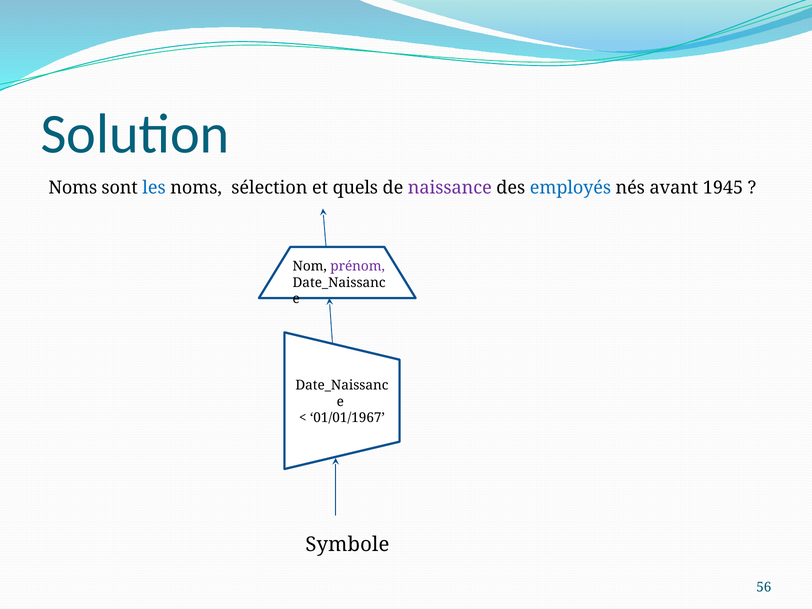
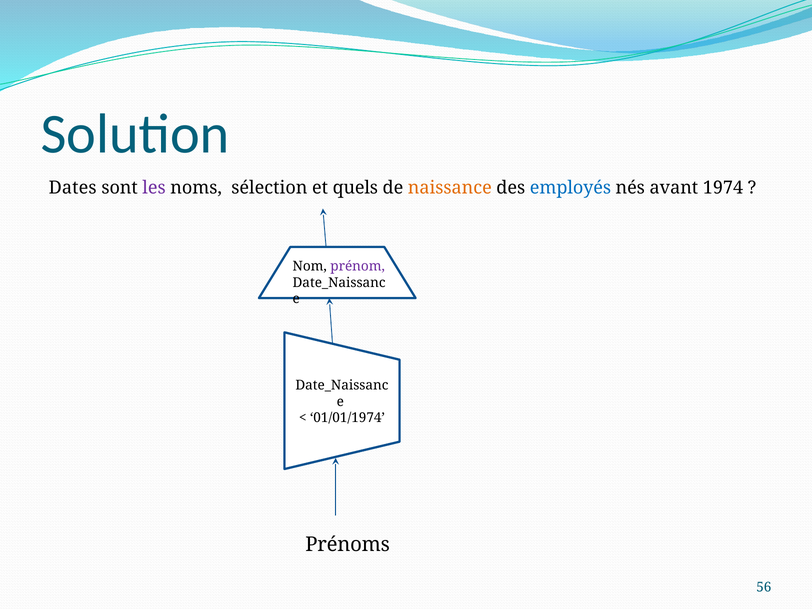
Noms at (73, 188): Noms -> Dates
les colour: blue -> purple
naissance colour: purple -> orange
1945: 1945 -> 1974
01/01/1967: 01/01/1967 -> 01/01/1974
Symbole: Symbole -> Prénoms
